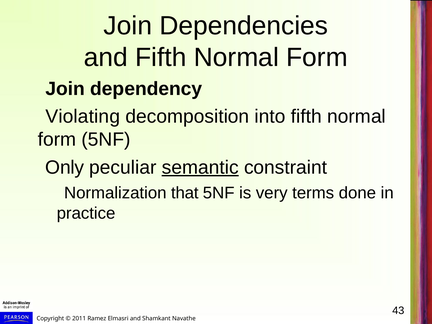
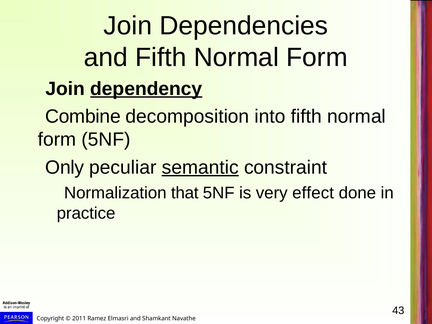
dependency underline: none -> present
Violating: Violating -> Combine
terms: terms -> effect
